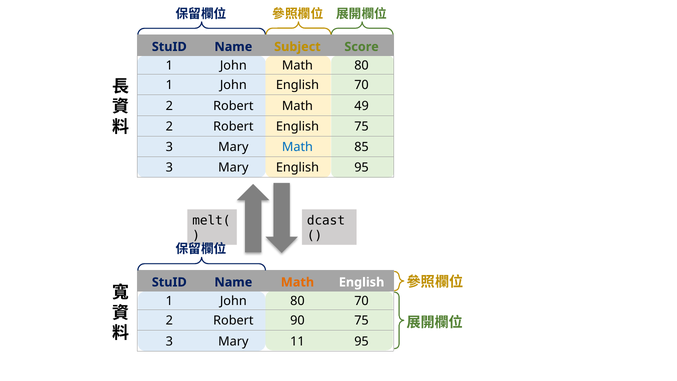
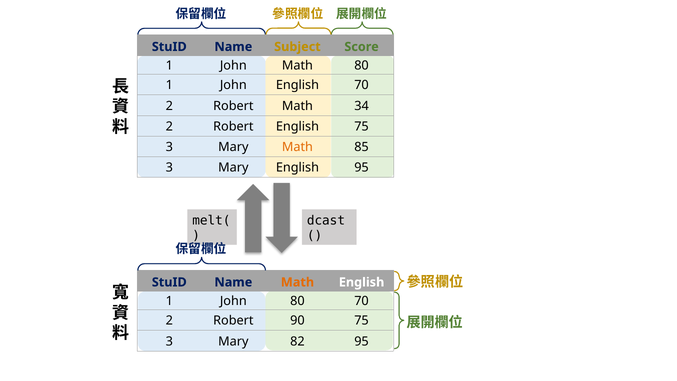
49: 49 -> 34
Math at (297, 147) colour: blue -> orange
11: 11 -> 82
